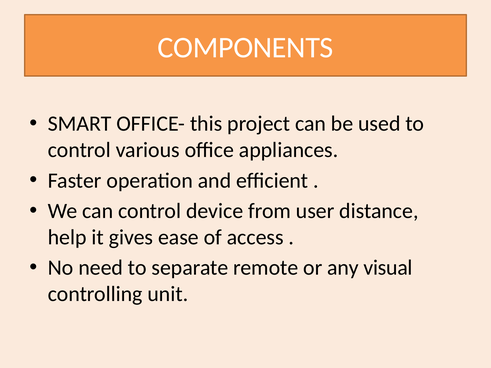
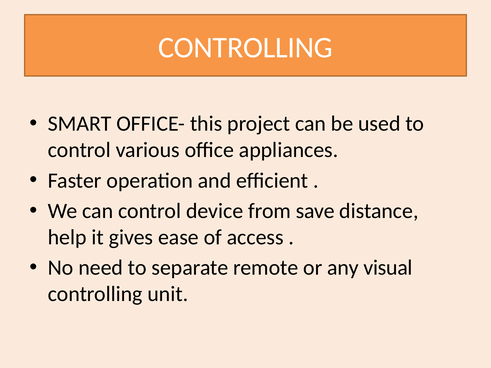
COMPONENTS at (246, 48): COMPONENTS -> CONTROLLING
user: user -> save
